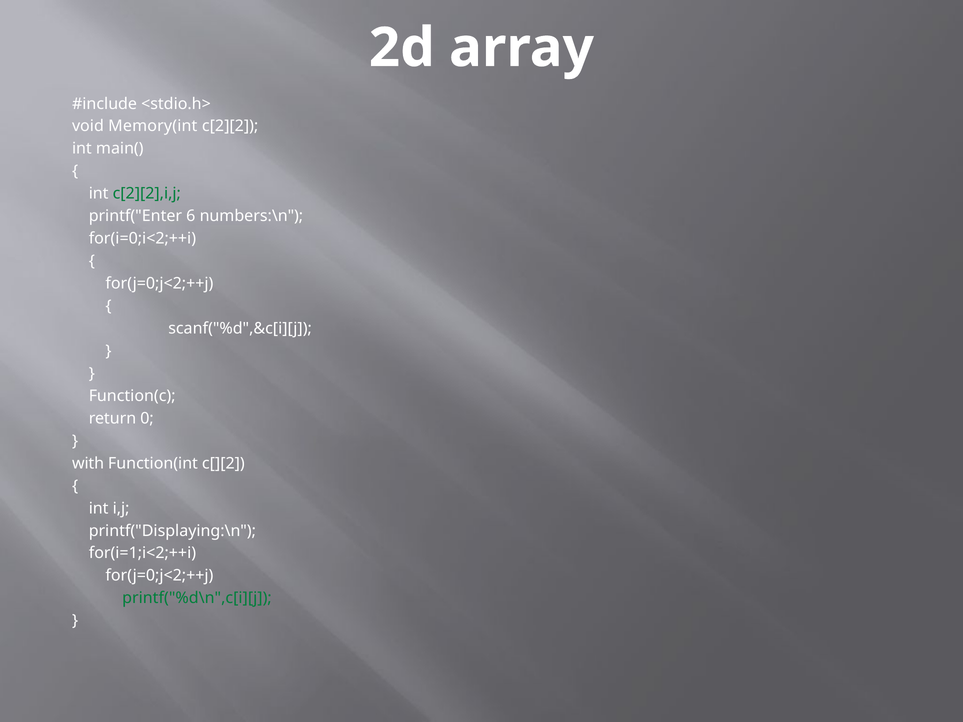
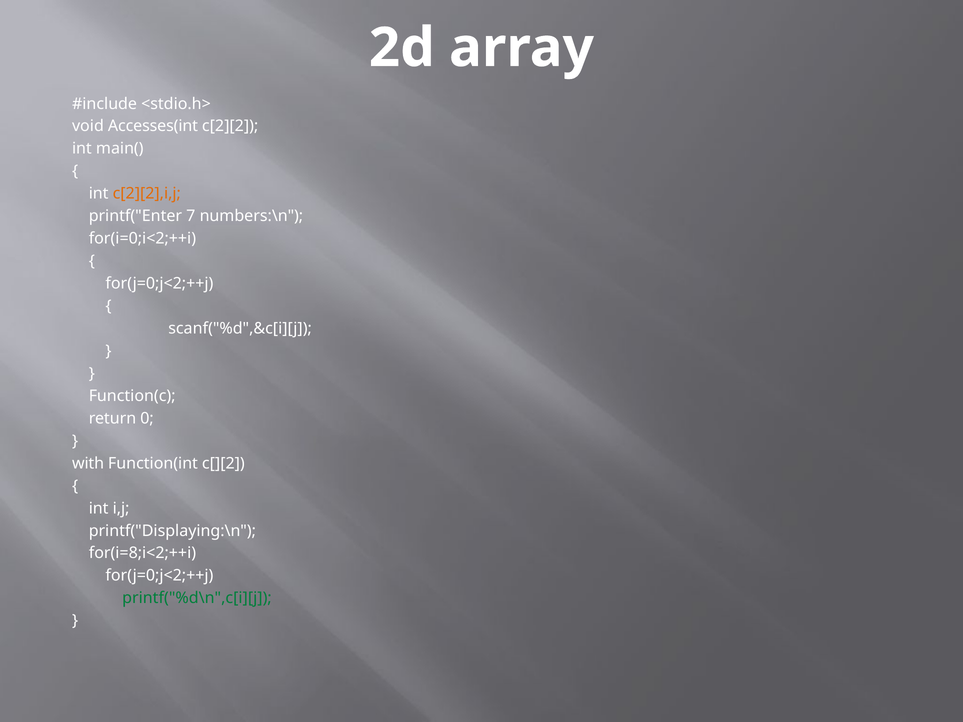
Memory(int: Memory(int -> Accesses(int
c[2][2],i,j colour: green -> orange
6: 6 -> 7
for(i=1;i<2;++i: for(i=1;i<2;++i -> for(i=8;i<2;++i
